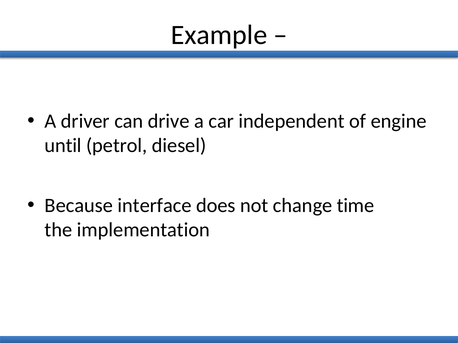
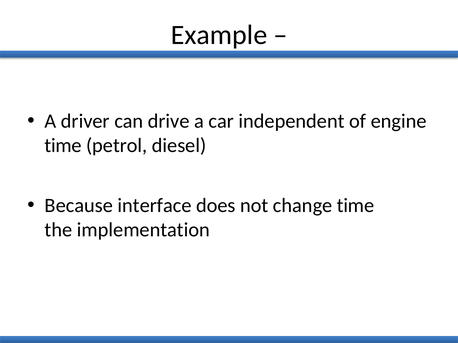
until at (63, 146): until -> time
